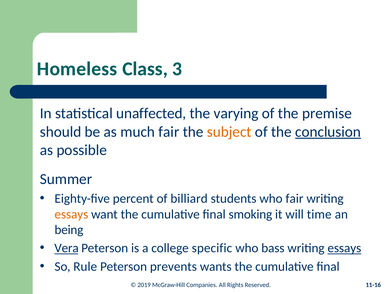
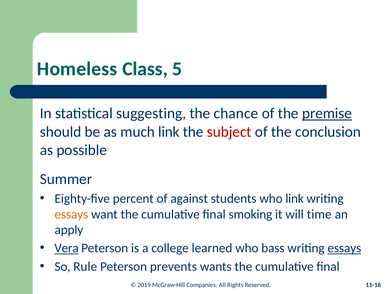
3: 3 -> 5
unaffected: unaffected -> suggesting
varying: varying -> chance
premise underline: none -> present
much fair: fair -> link
subject colour: orange -> red
conclusion underline: present -> none
billiard: billiard -> against
who fair: fair -> link
being: being -> apply
specific: specific -> learned
